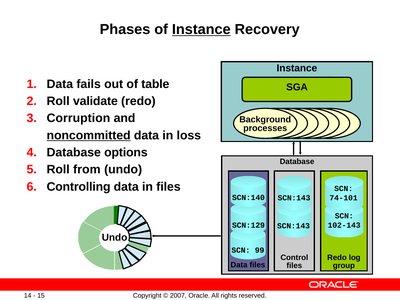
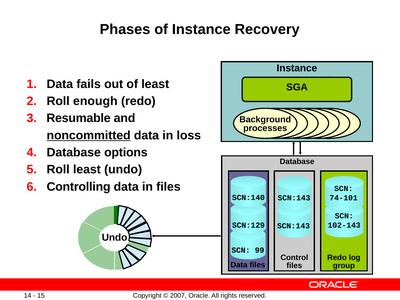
Instance at (201, 29) underline: present -> none
of table: table -> least
validate: validate -> enough
Corruption: Corruption -> Resumable
Roll from: from -> least
